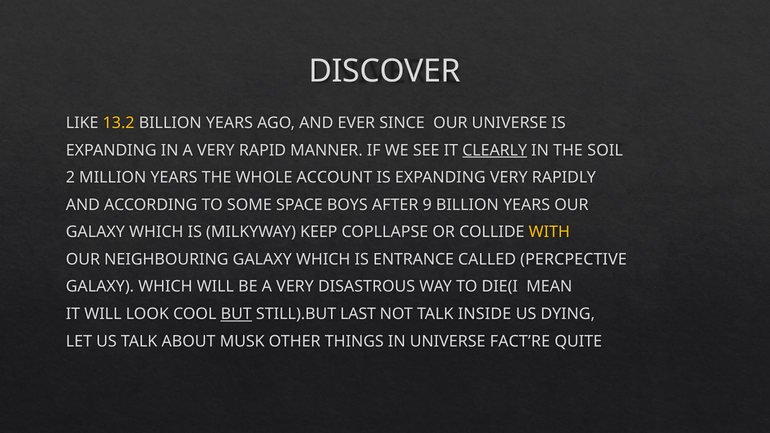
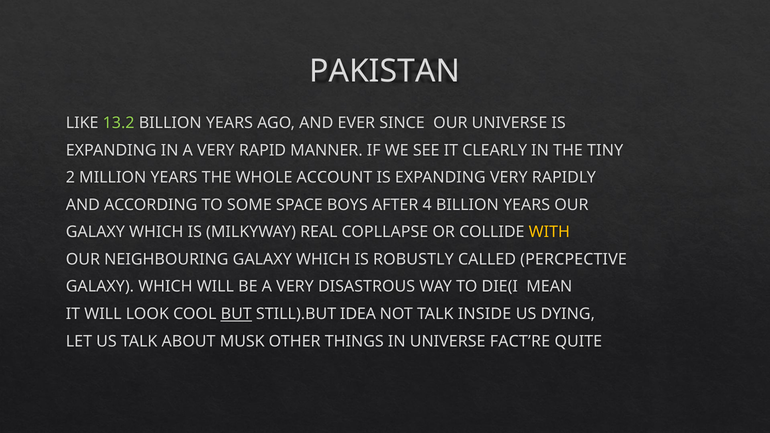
DISCOVER: DISCOVER -> PAKISTAN
13.2 colour: yellow -> light green
CLEARLY underline: present -> none
SOIL: SOIL -> TINY
9: 9 -> 4
KEEP: KEEP -> REAL
ENTRANCE: ENTRANCE -> ROBUSTLY
LAST: LAST -> IDEA
